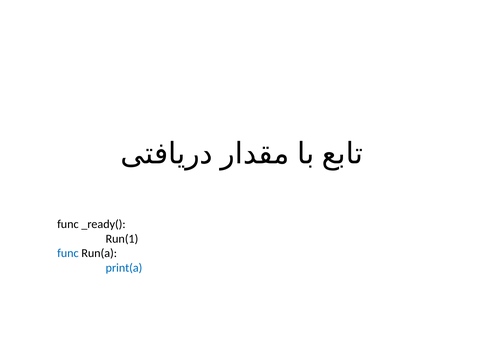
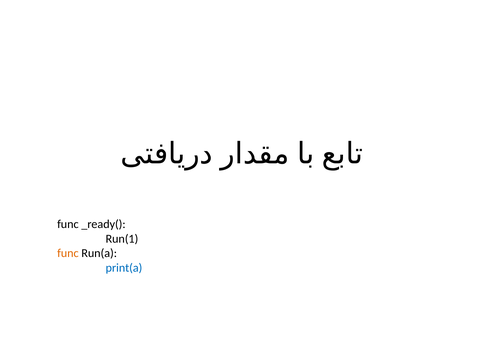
func at (68, 253) colour: blue -> orange
